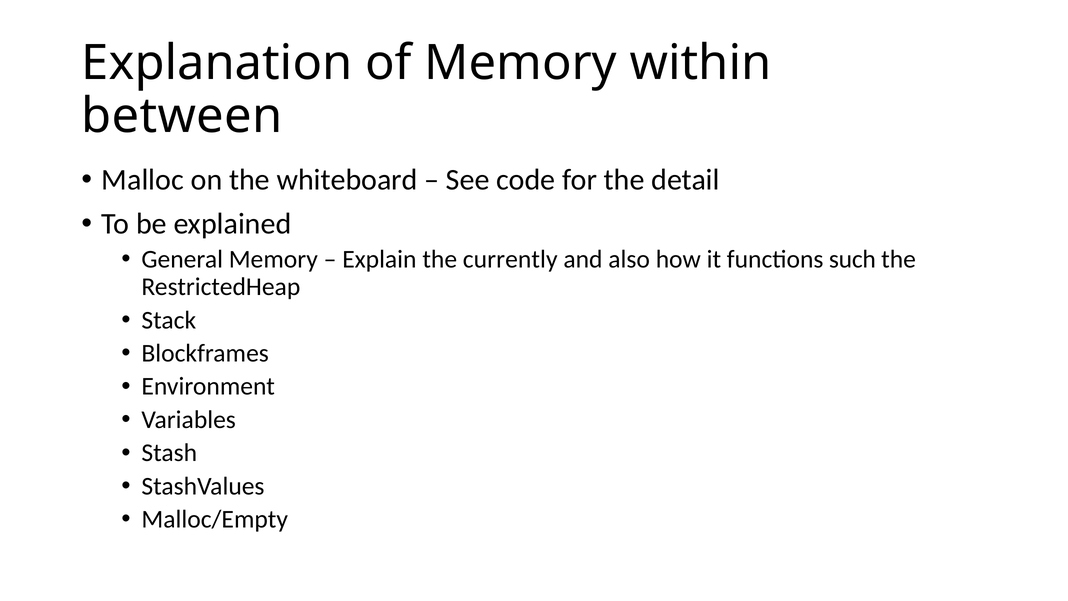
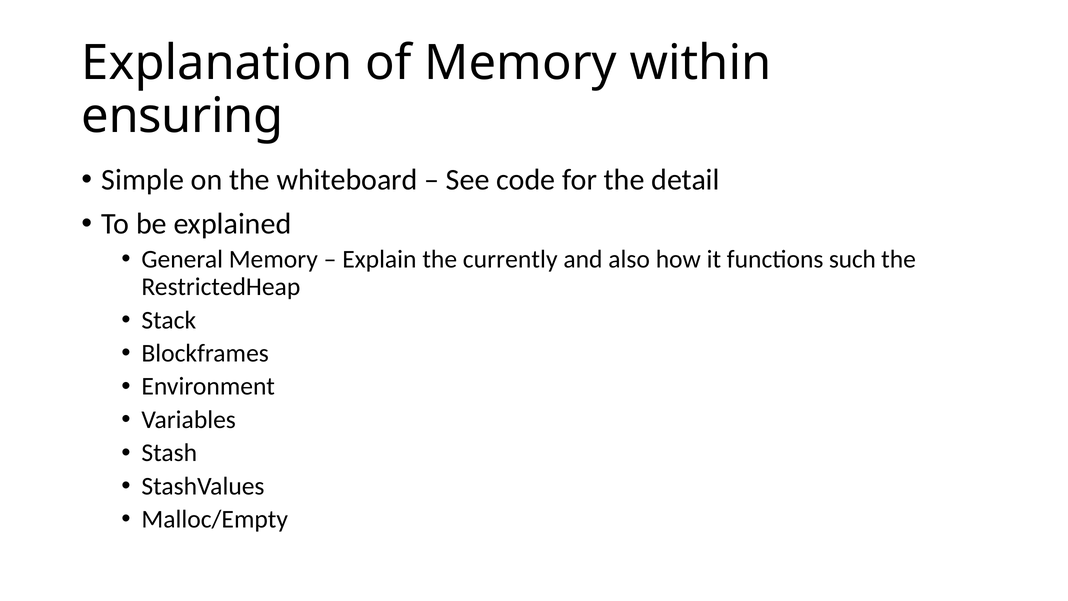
between: between -> ensuring
Malloc: Malloc -> Simple
